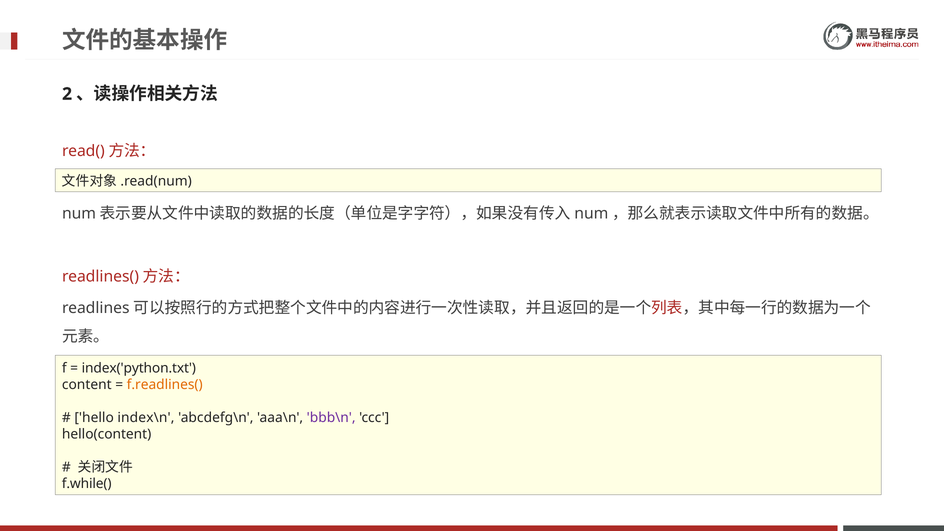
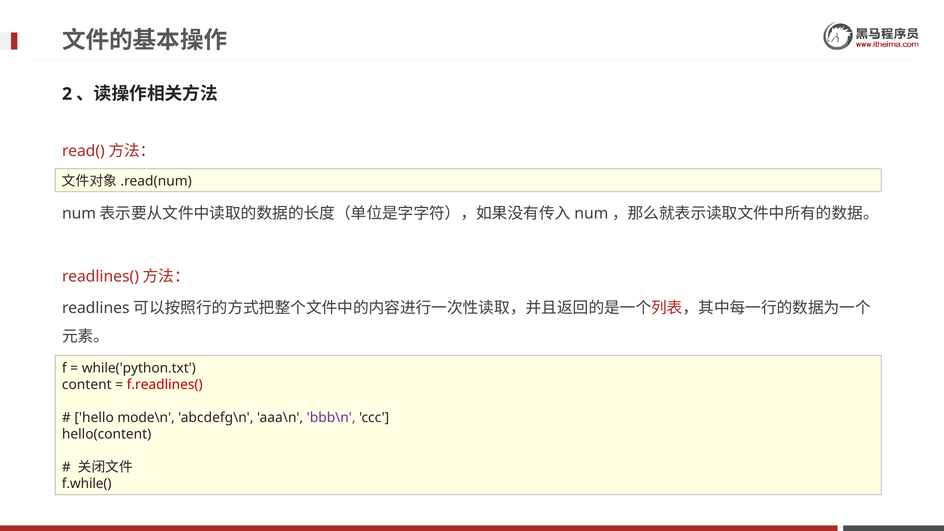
index('python.txt: index('python.txt -> while('python.txt
f.readlines( colour: orange -> red
index\n: index\n -> mode\n
